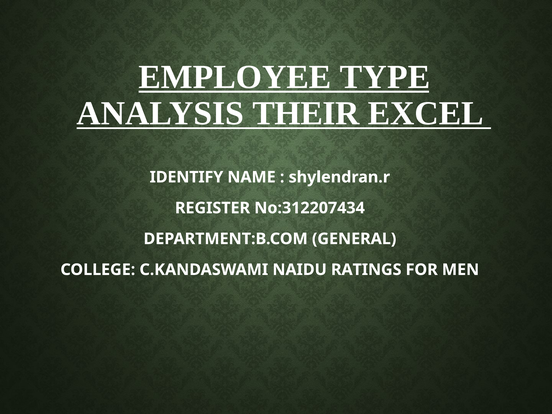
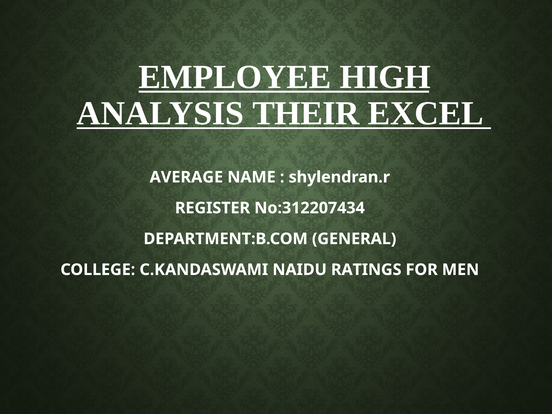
TYPE: TYPE -> HIGH
IDENTIFY: IDENTIFY -> AVERAGE
